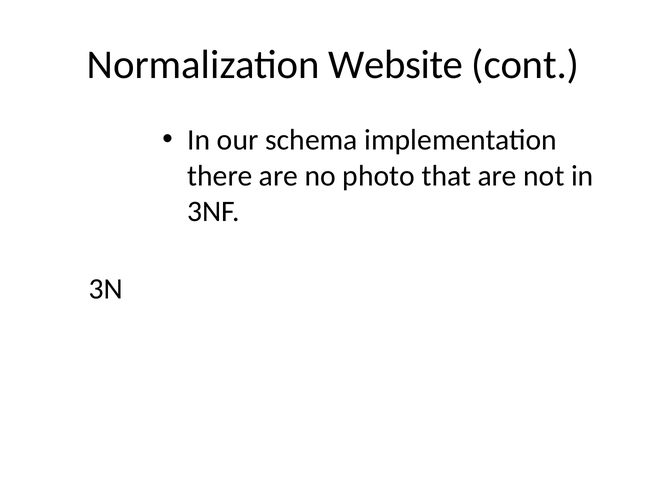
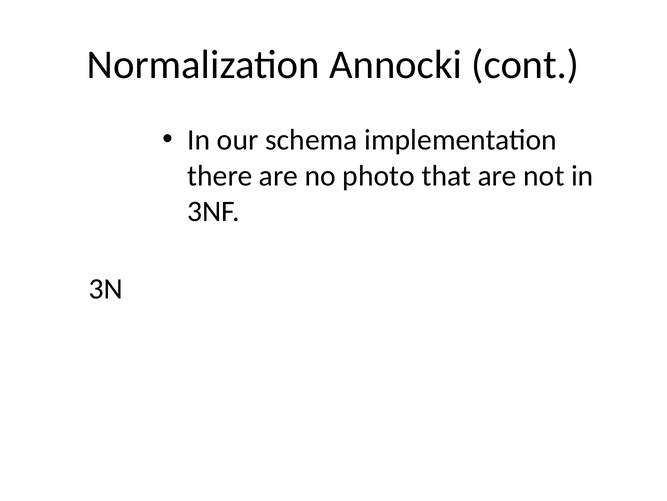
Website: Website -> Annocki
